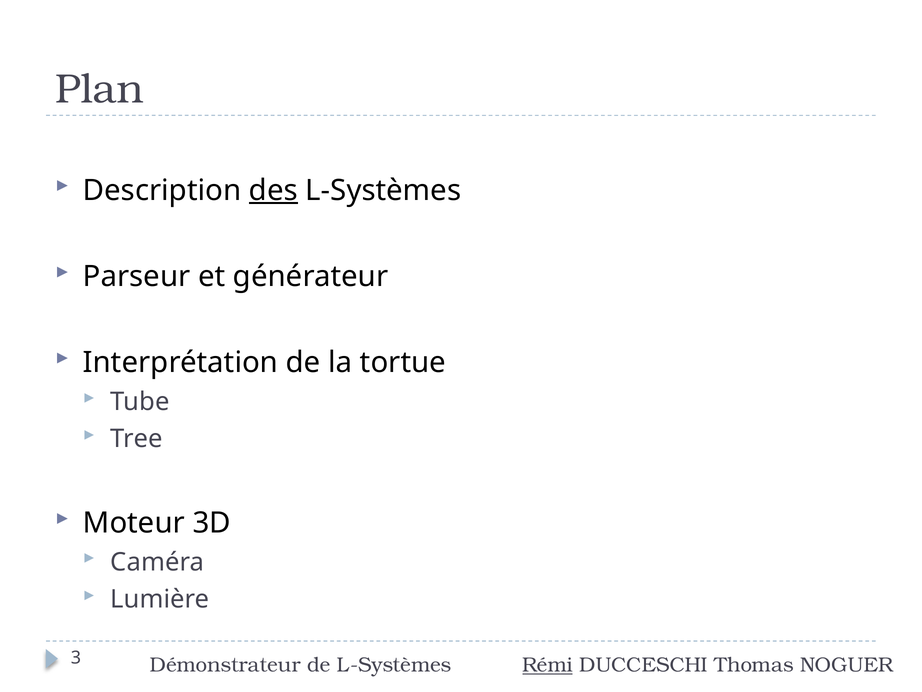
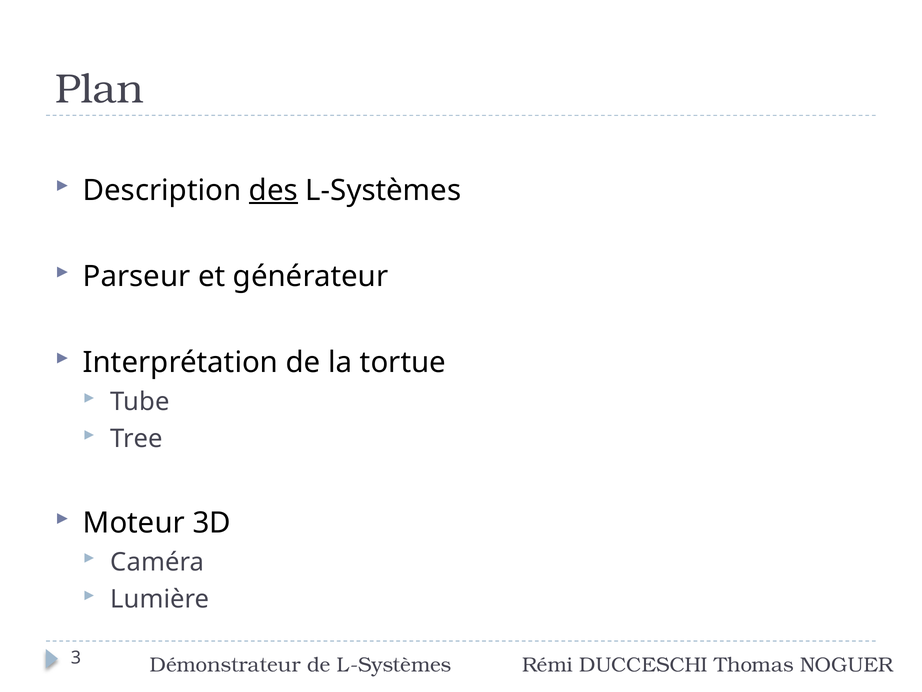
Rémi underline: present -> none
